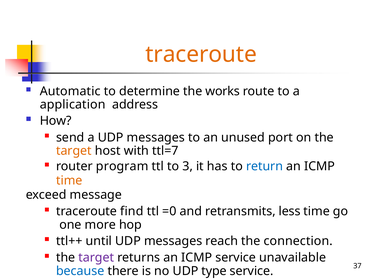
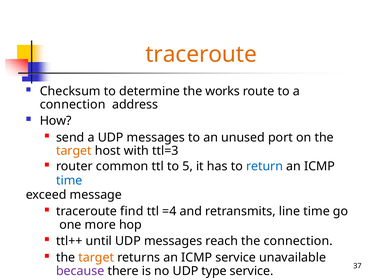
Automatic: Automatic -> Checksum
application at (73, 105): application -> connection
ttl=7: ttl=7 -> ttl=3
program: program -> common
3: 3 -> 5
time at (69, 180) colour: orange -> blue
=0: =0 -> =4
less: less -> line
target at (96, 257) colour: purple -> orange
because colour: blue -> purple
